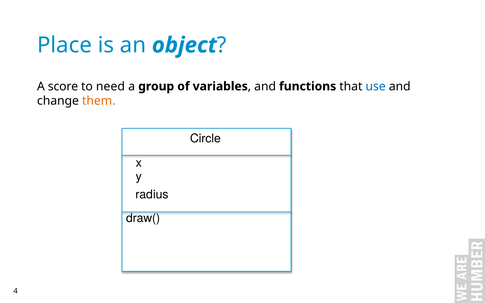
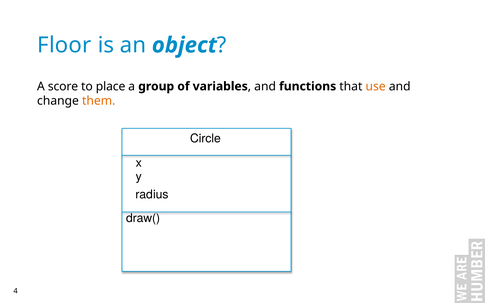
Place: Place -> Floor
need: need -> place
use colour: blue -> orange
